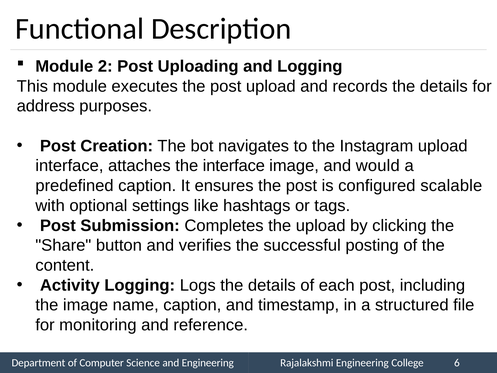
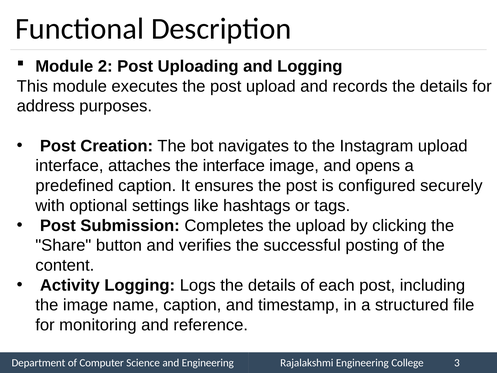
would: would -> opens
scalable: scalable -> securely
6: 6 -> 3
